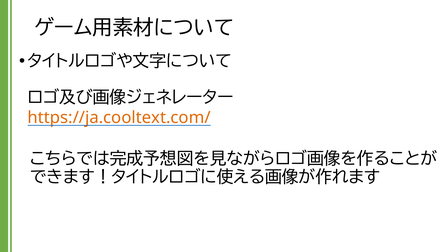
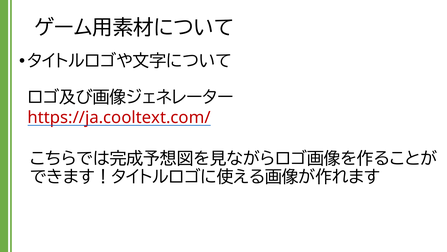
https://ja.cooltext.com/ colour: orange -> red
